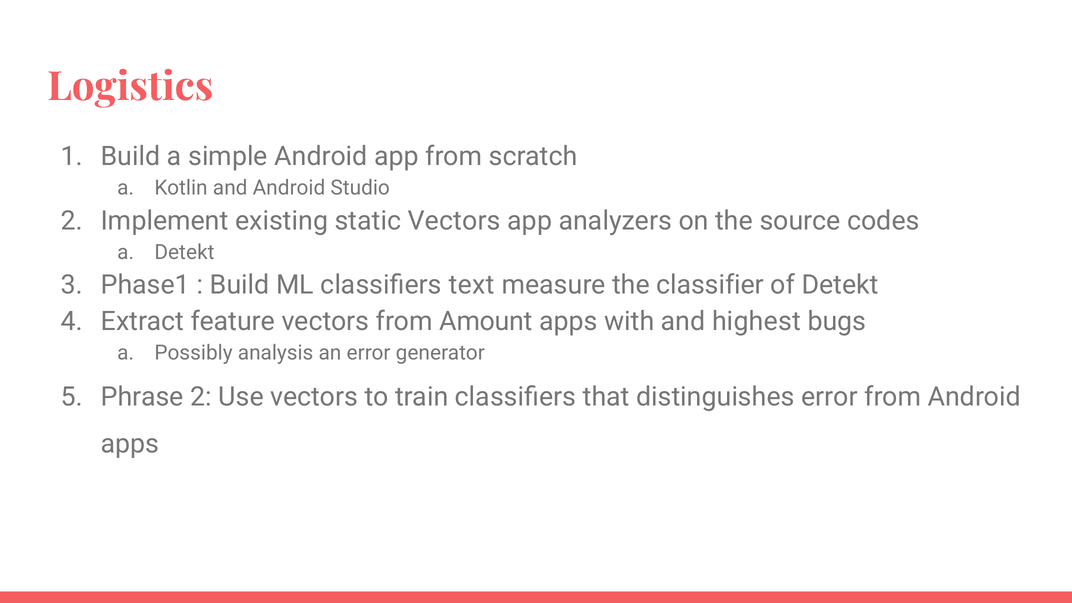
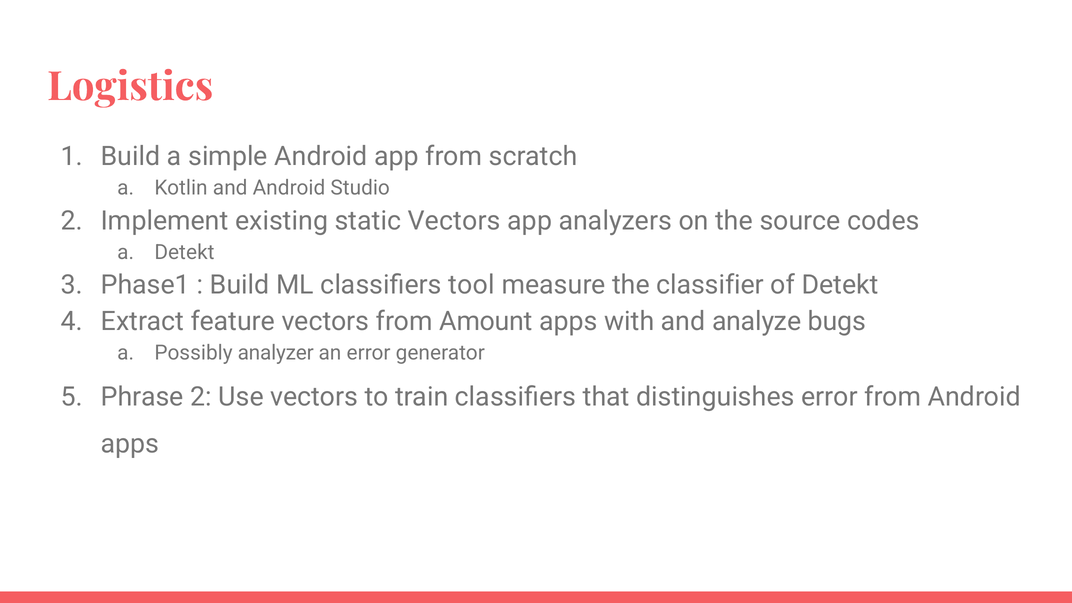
text: text -> tool
highest: highest -> analyze
analysis: analysis -> analyzer
